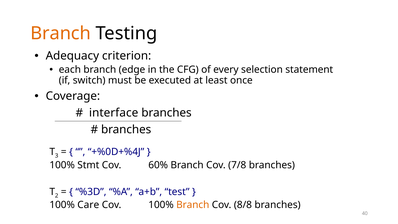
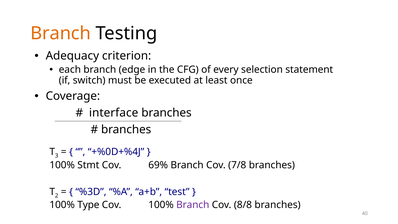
60%: 60% -> 69%
Care: Care -> Type
Branch at (193, 205) colour: orange -> purple
